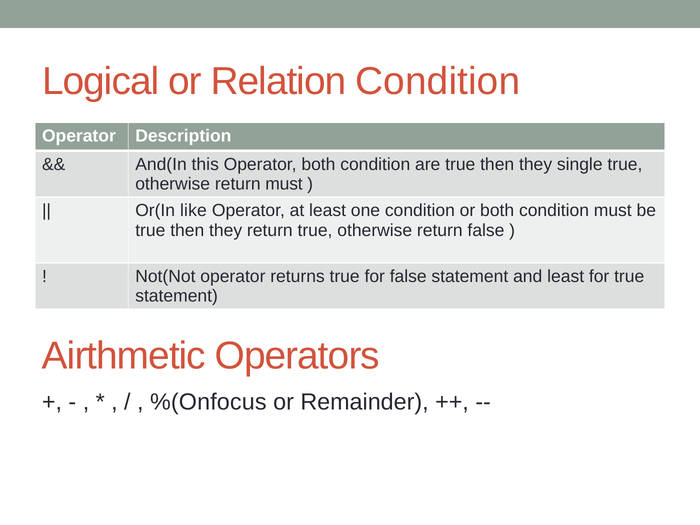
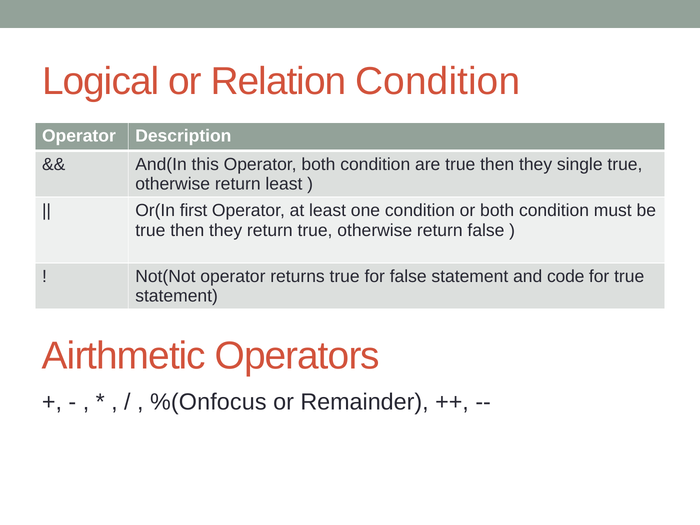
return must: must -> least
like: like -> first
and least: least -> code
